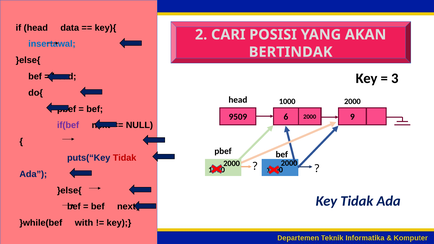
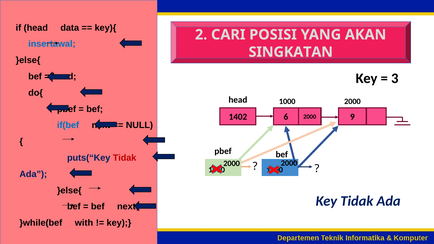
BERTINDAK: BERTINDAK -> SINGKATAN
9509: 9509 -> 1402
if(bef colour: purple -> blue
